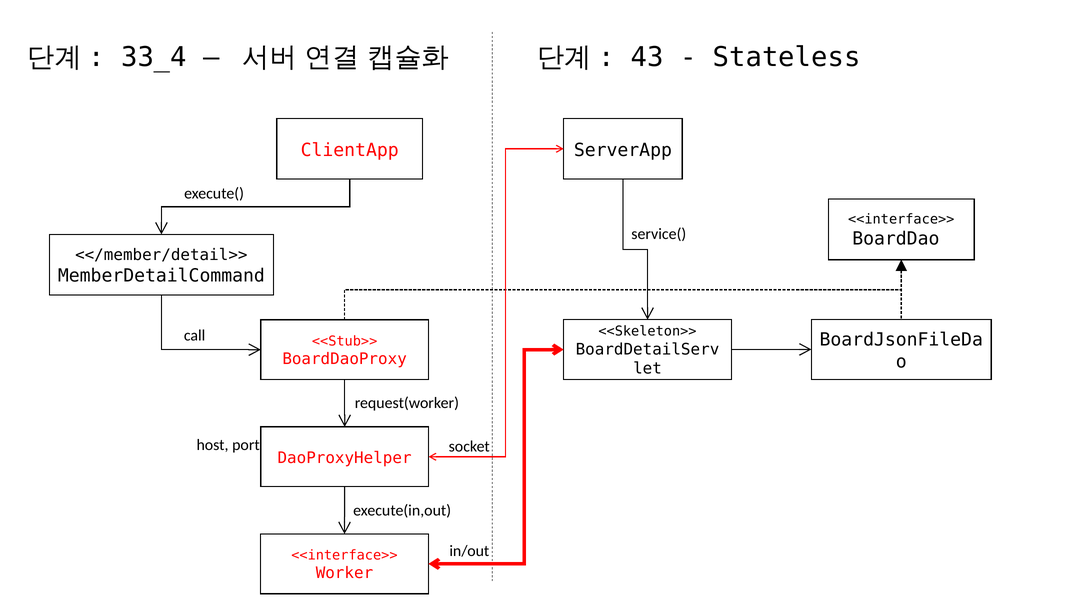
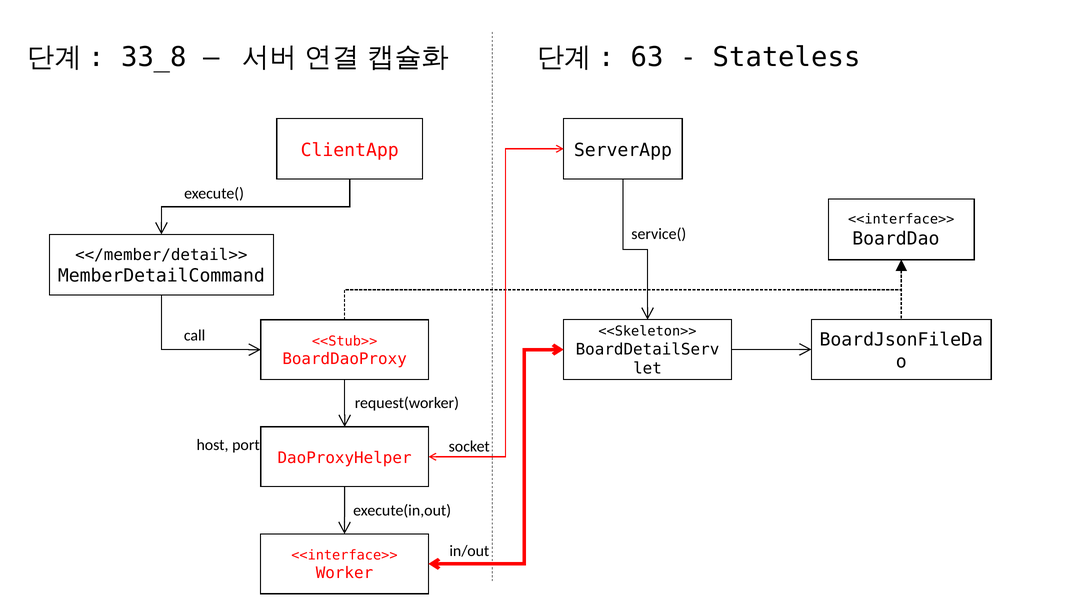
33_4: 33_4 -> 33_8
43: 43 -> 63
